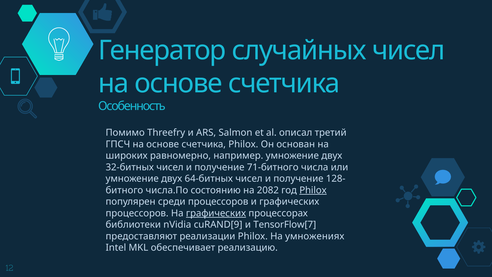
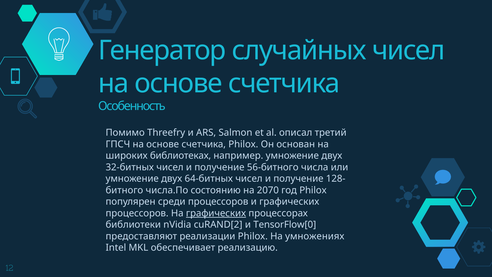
равномерно: равномерно -> библиотеках
71-битного: 71-битного -> 56-битного
2082: 2082 -> 2070
Philox at (313, 190) underline: present -> none
cuRAND[9: cuRAND[9 -> cuRAND[2
TensorFlow[7: TensorFlow[7 -> TensorFlow[0
